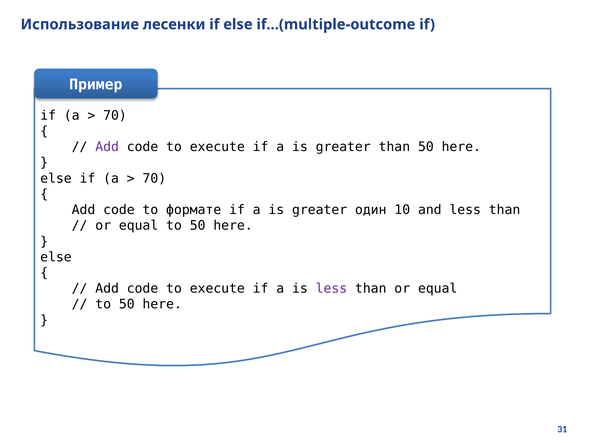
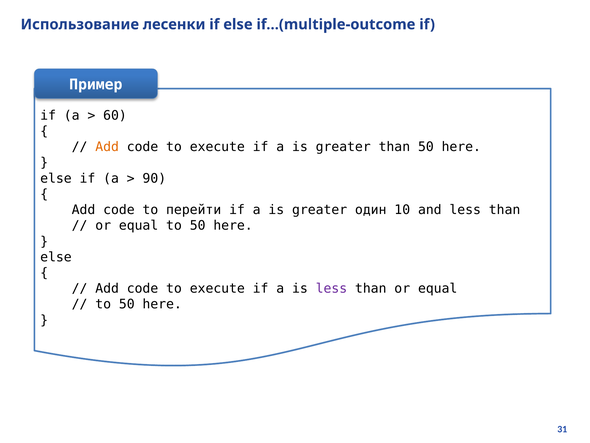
70 at (115, 115): 70 -> 60
Add at (107, 147) colour: purple -> orange
70 at (154, 178): 70 -> 90
формате: формате -> перейти
